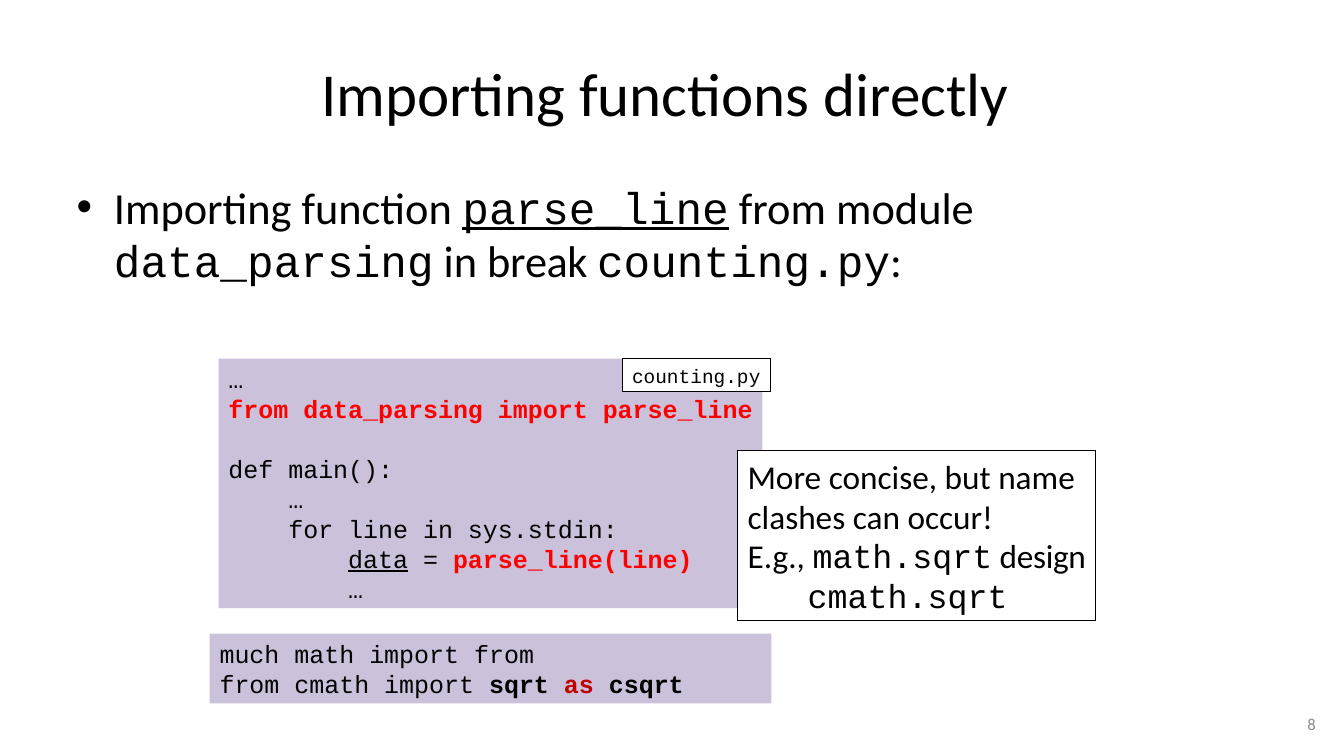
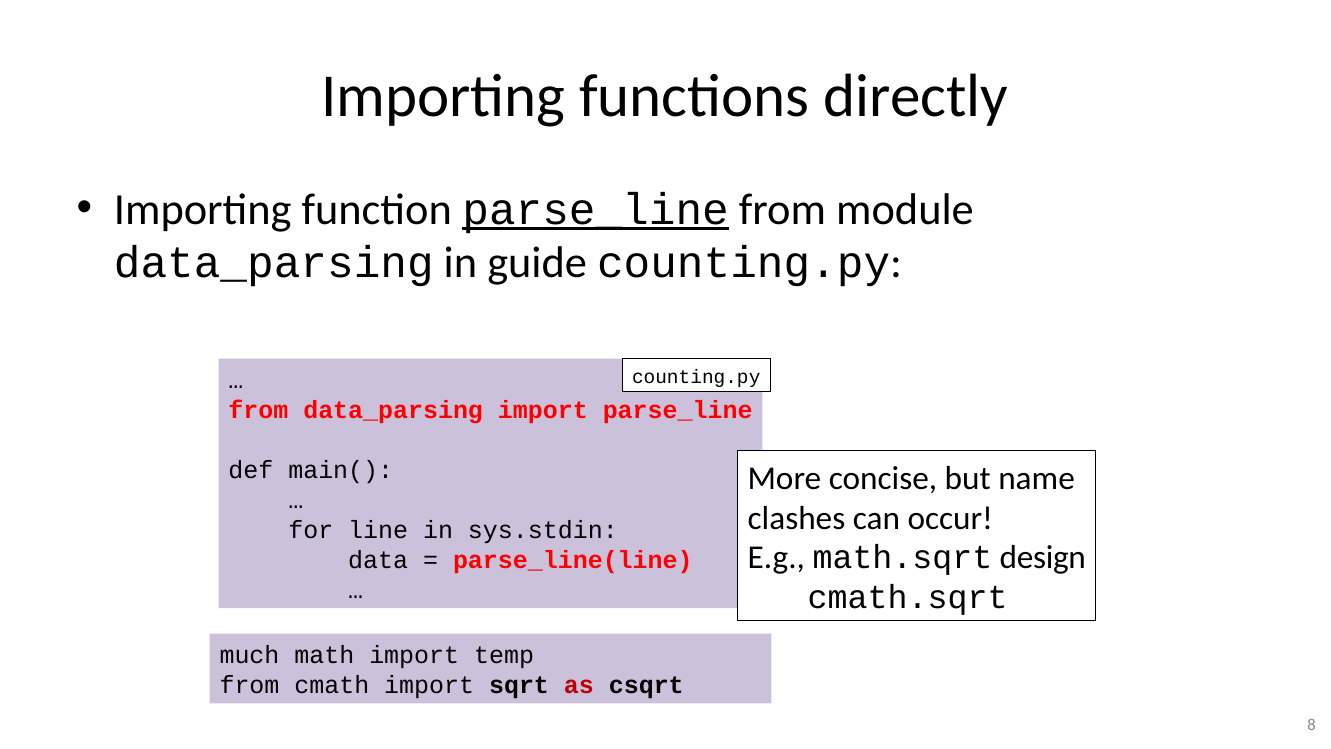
break: break -> guide
data underline: present -> none
import from: from -> temp
